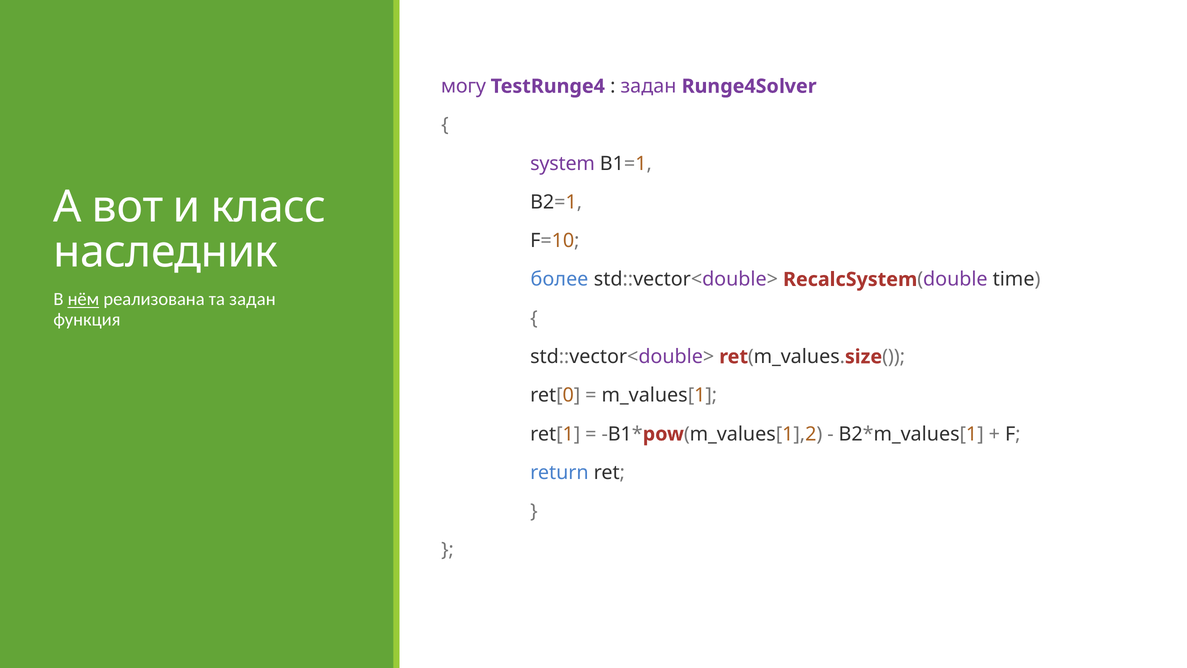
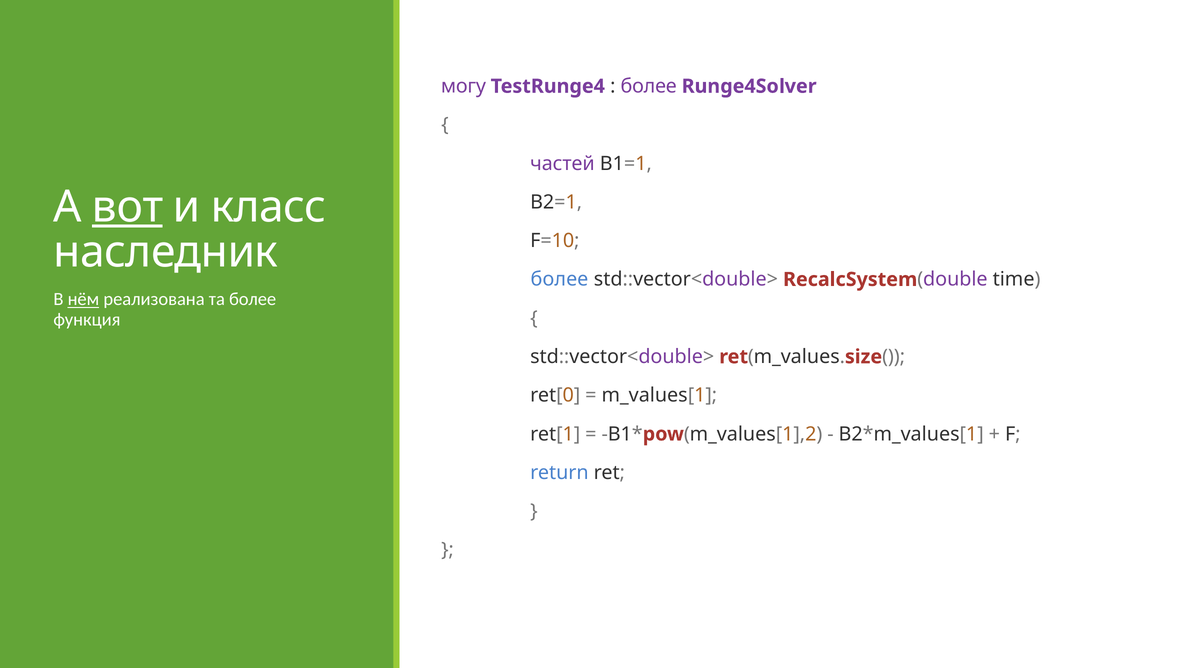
задан at (649, 86): задан -> более
system: system -> частей
вот underline: none -> present
та задан: задан -> более
